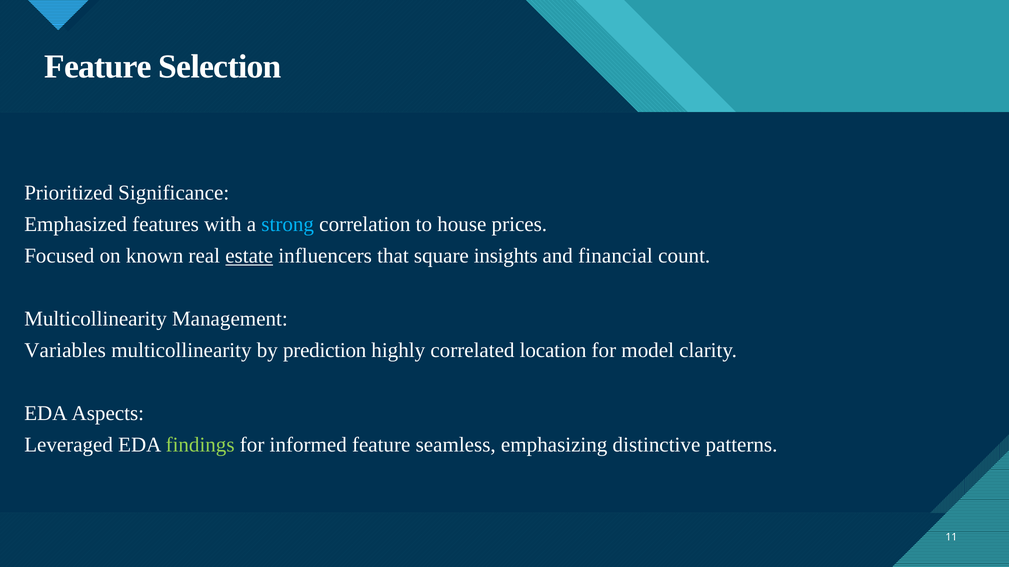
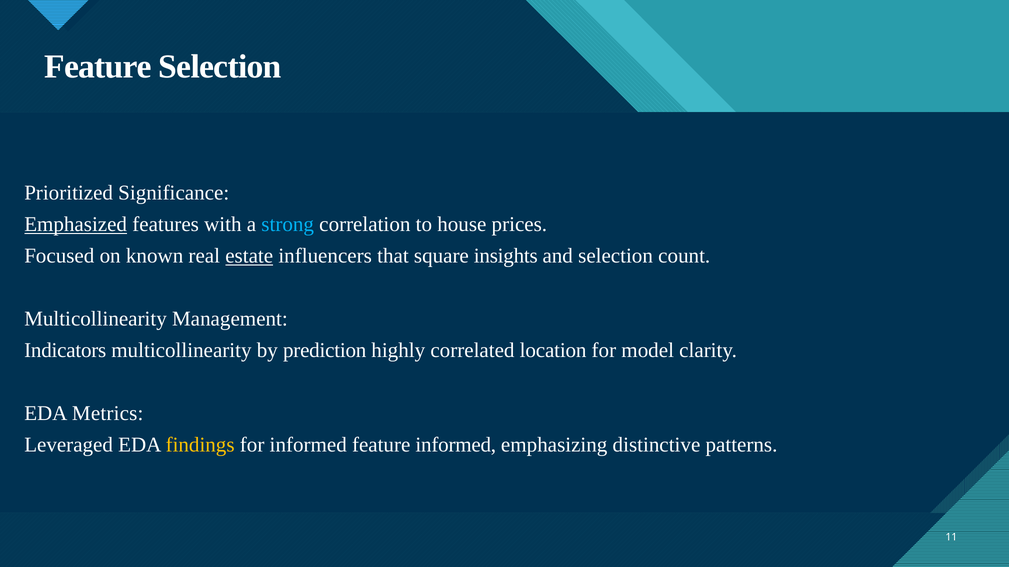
Emphasized underline: none -> present
and financial: financial -> selection
Variables: Variables -> Indicators
Aspects: Aspects -> Metrics
findings colour: light green -> yellow
feature seamless: seamless -> informed
